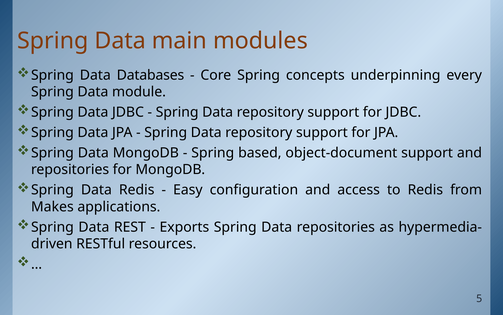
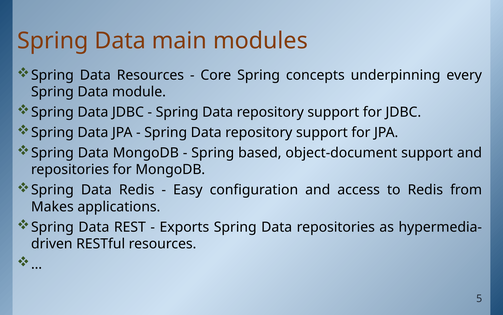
Data Databases: Databases -> Resources
